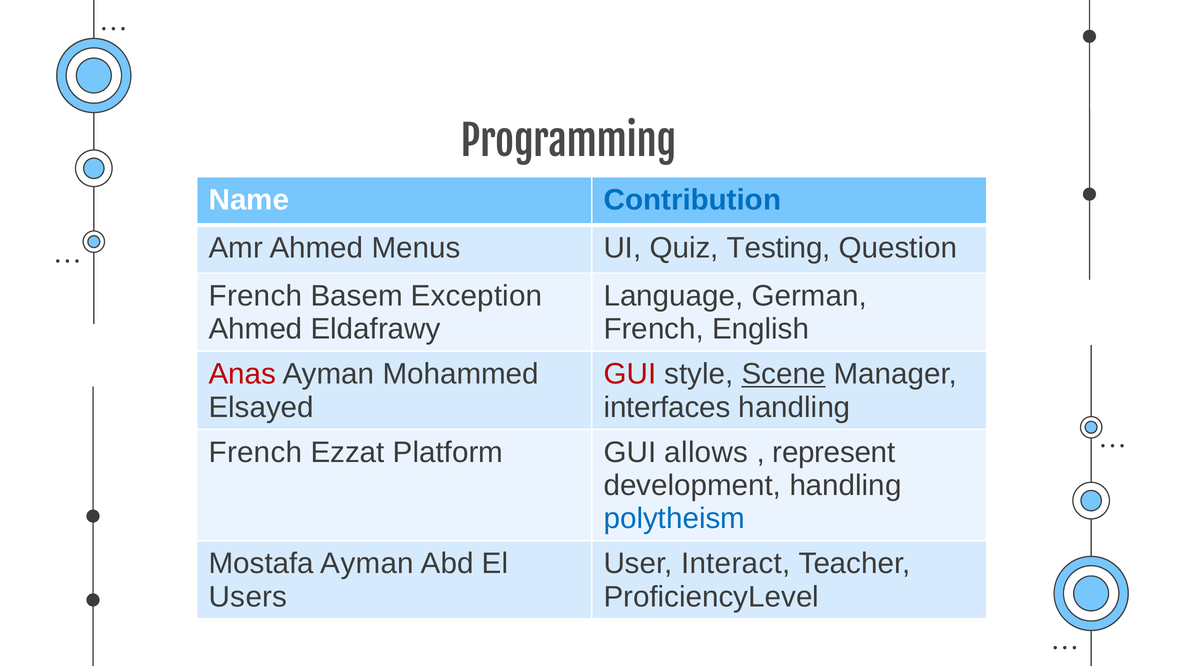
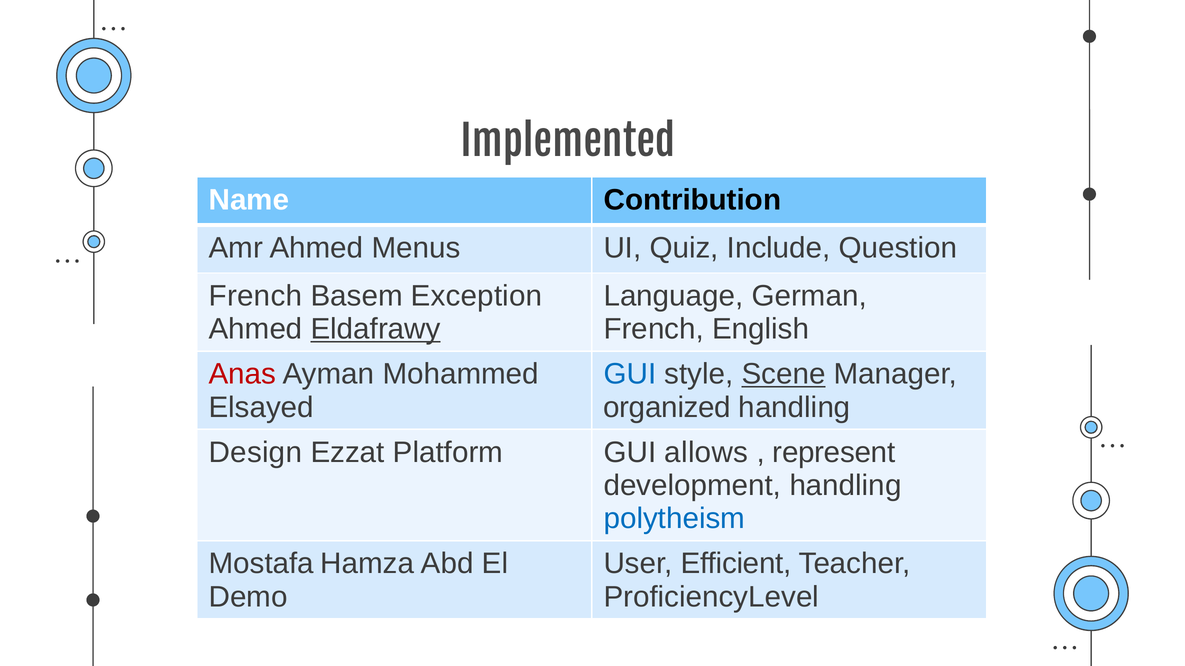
Programming: Programming -> Implemented
Contribution colour: blue -> black
Testing: Testing -> Include
Eldafrawy underline: none -> present
GUI at (630, 374) colour: red -> blue
interfaces: interfaces -> organized
French at (255, 453): French -> Design
Mostafa Ayman: Ayman -> Hamza
Interact: Interact -> Efficient
Users: Users -> Demo
